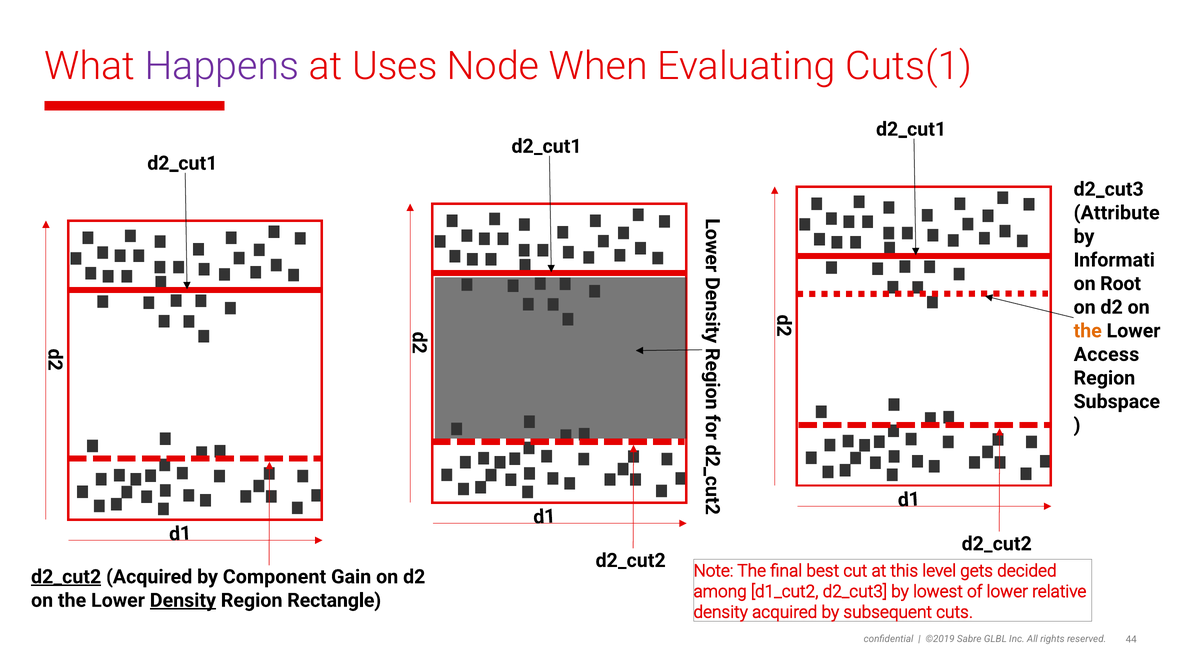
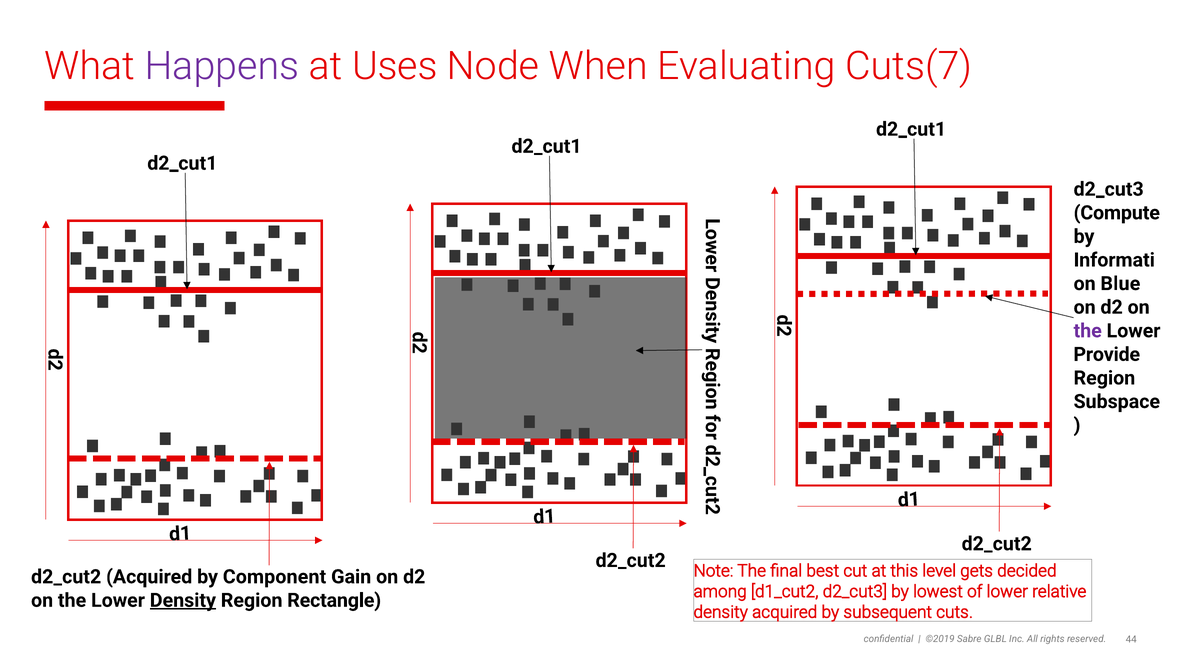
Cuts(1: Cuts(1 -> Cuts(7
Attribute: Attribute -> Compute
Root: Root -> Blue
the at (1088, 331) colour: orange -> purple
Access: Access -> Provide
d2_cut2 at (66, 577) underline: present -> none
